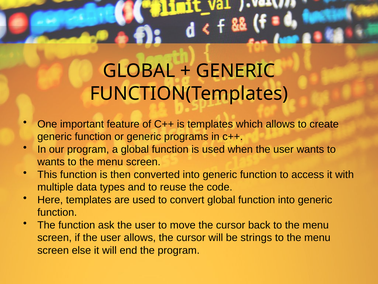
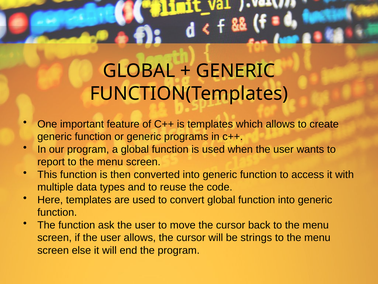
wants at (51, 162): wants -> report
